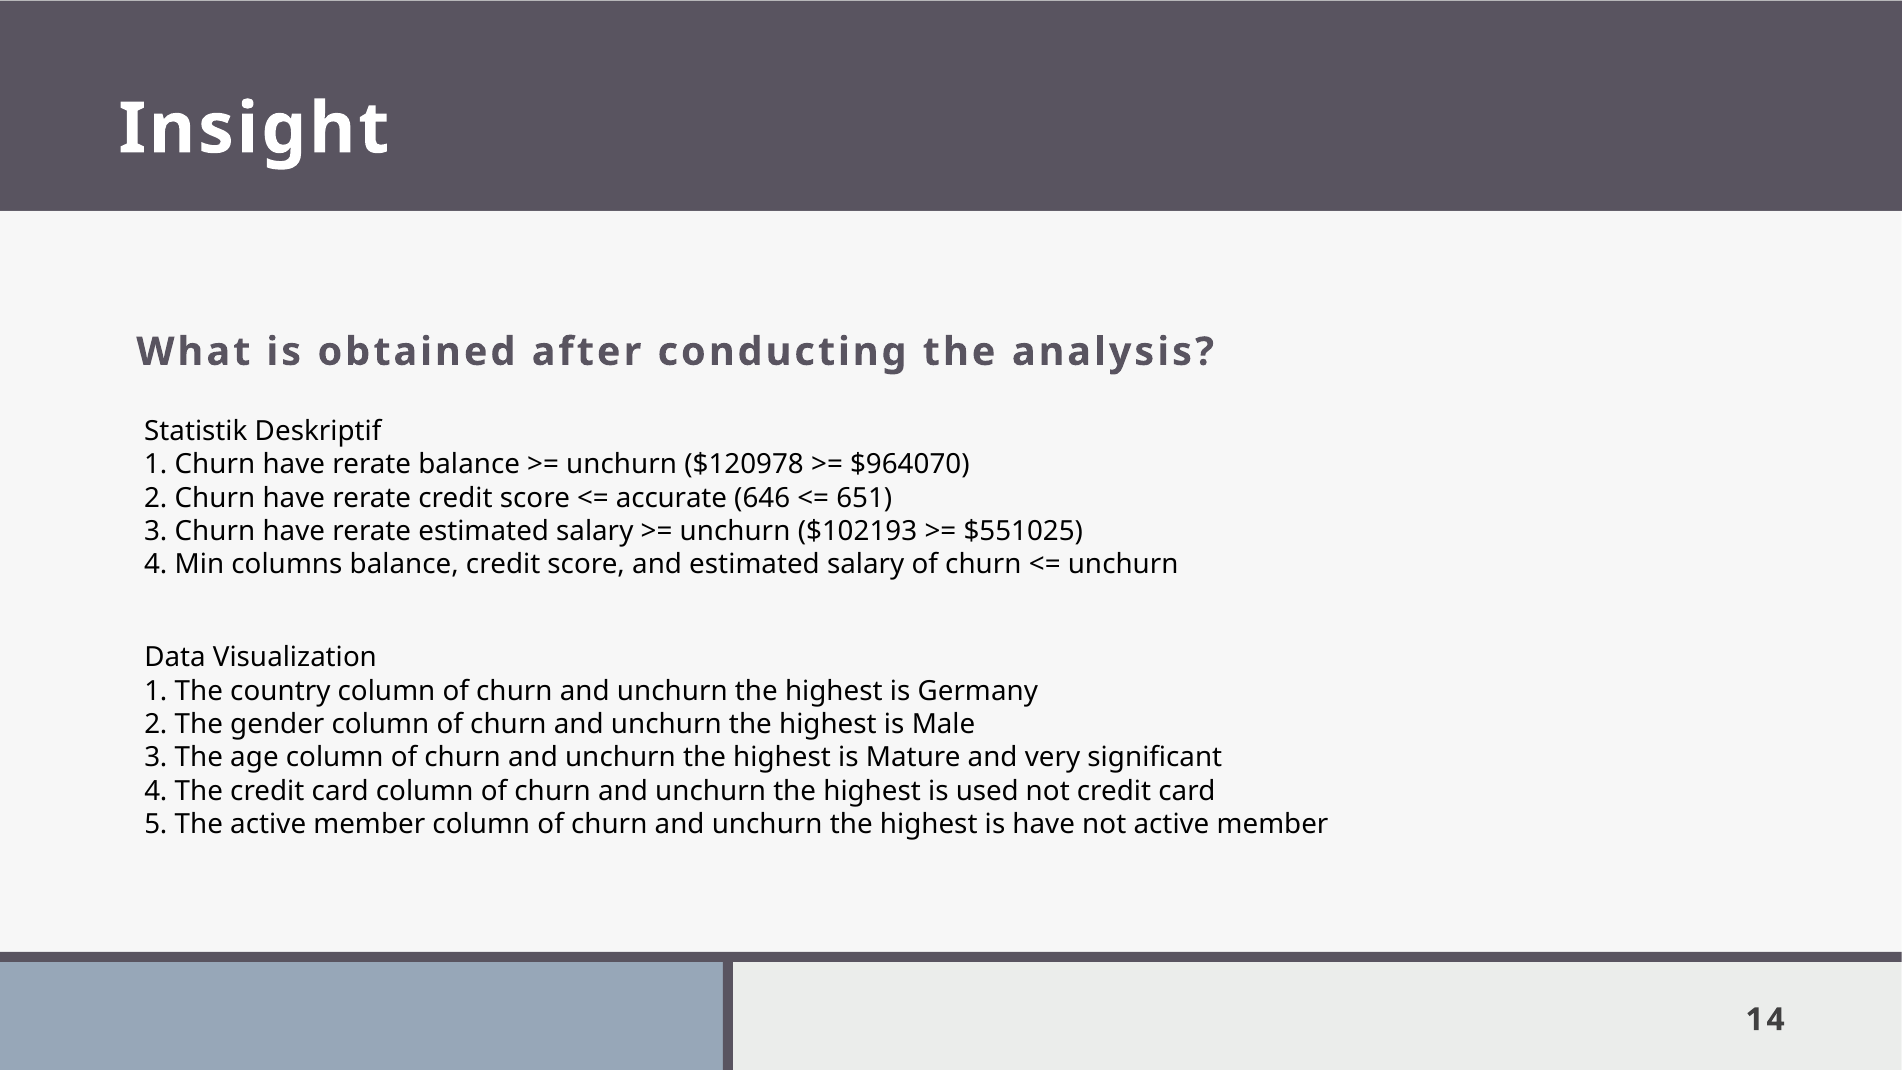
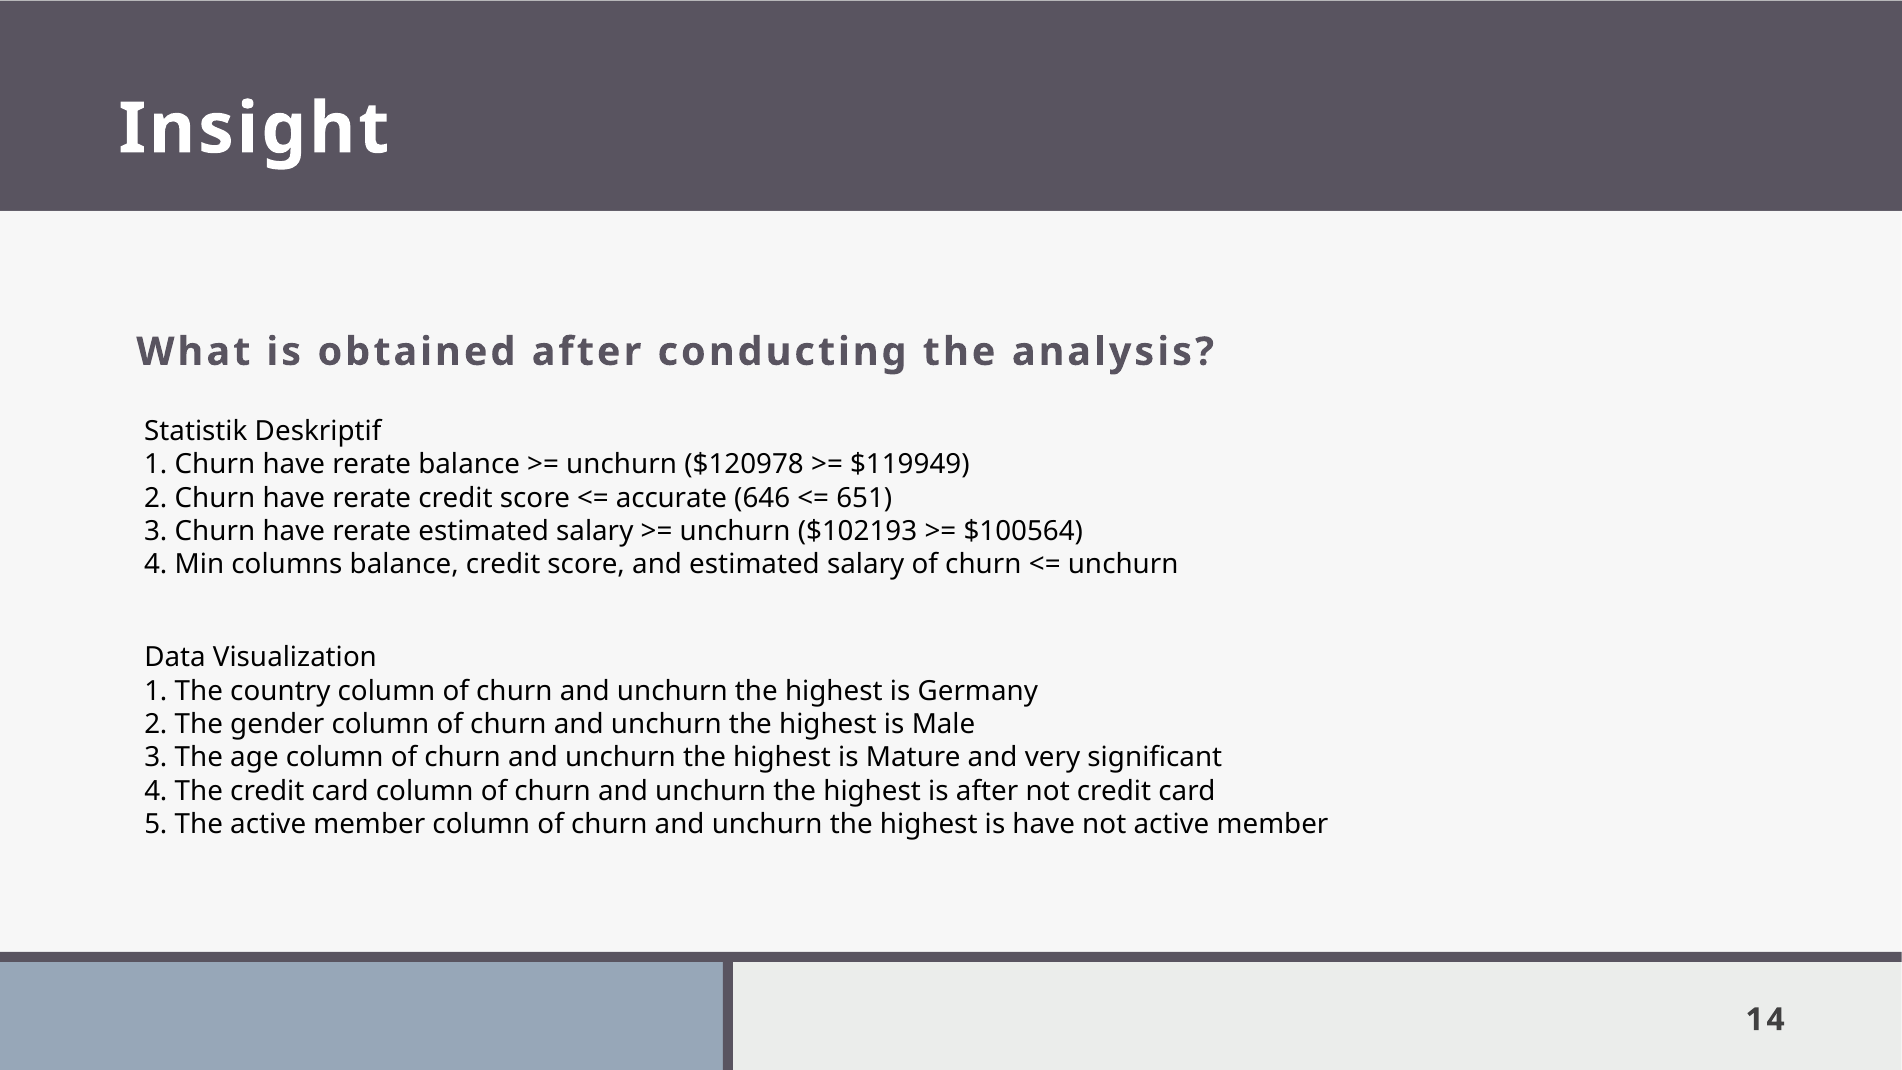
$964070: $964070 -> $119949
$551025: $551025 -> $100564
is used: used -> after
